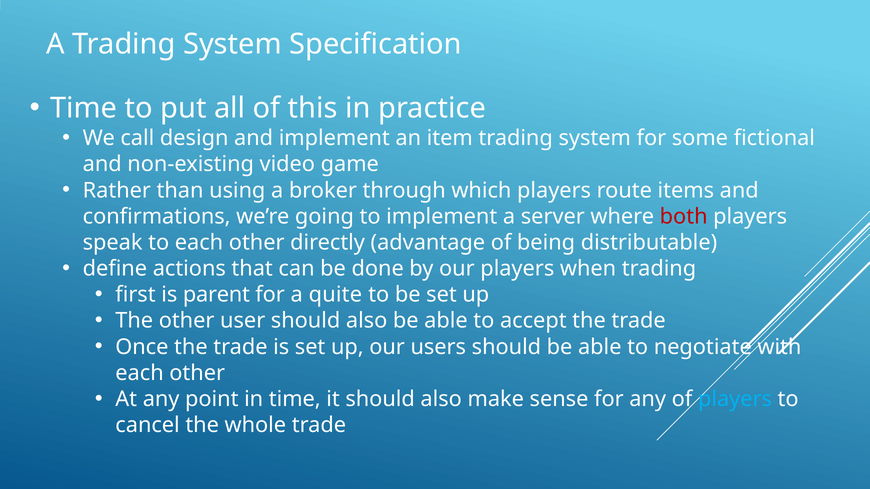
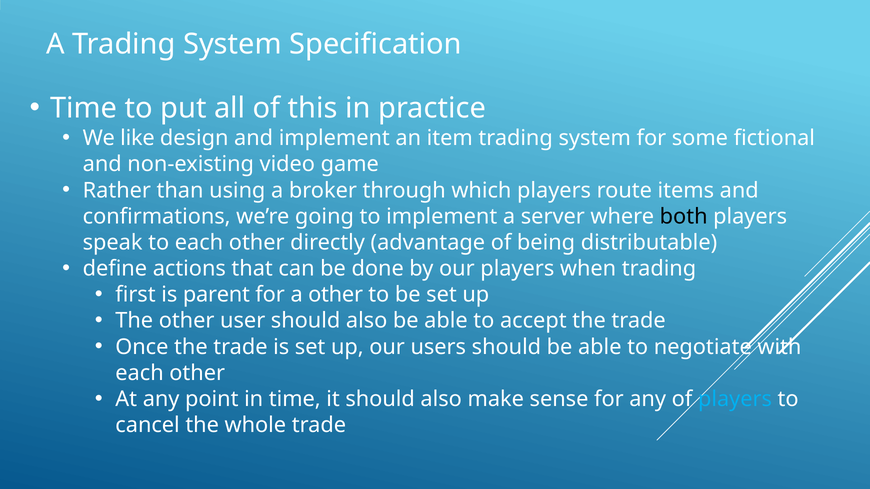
call: call -> like
both colour: red -> black
a quite: quite -> other
